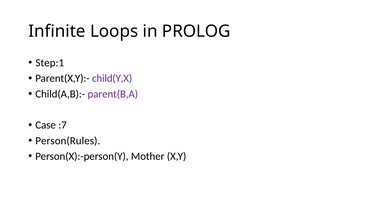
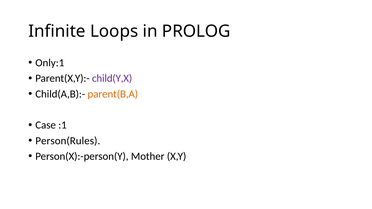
Step:1: Step:1 -> Only:1
parent(B,A colour: purple -> orange
:7: :7 -> :1
